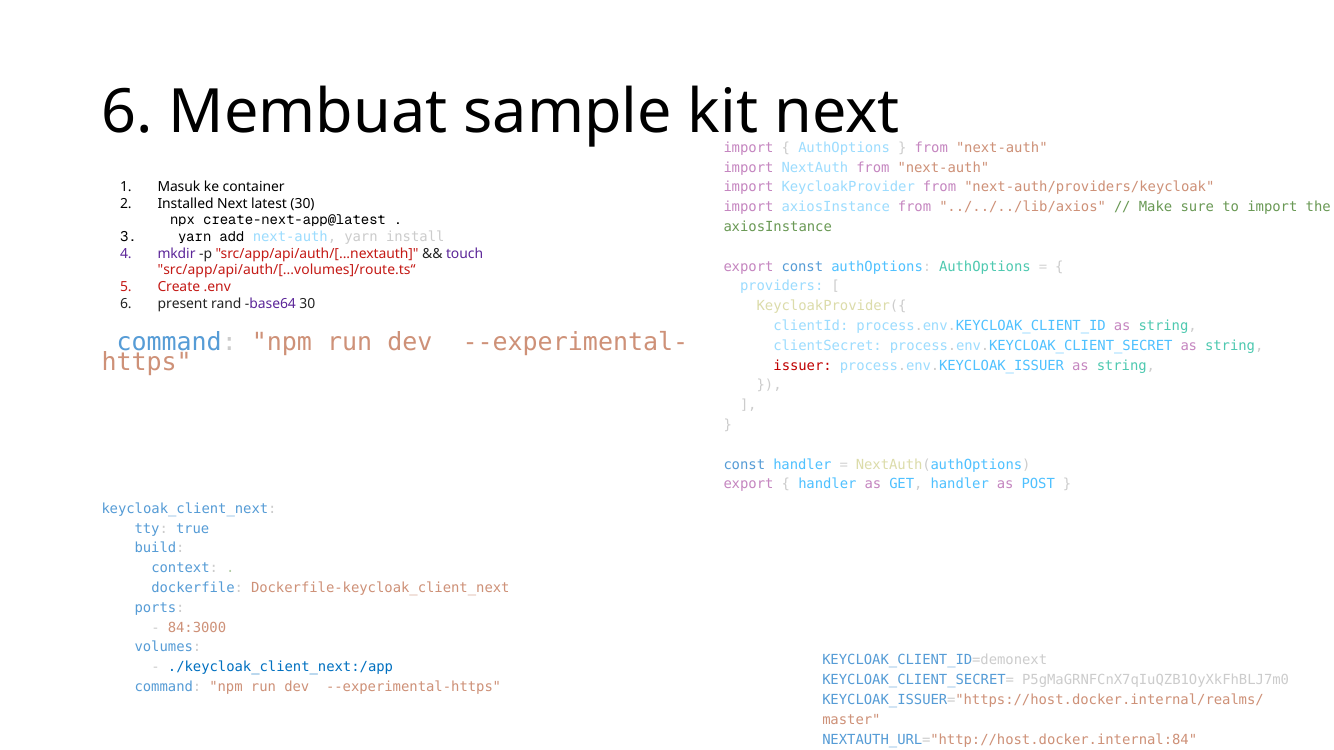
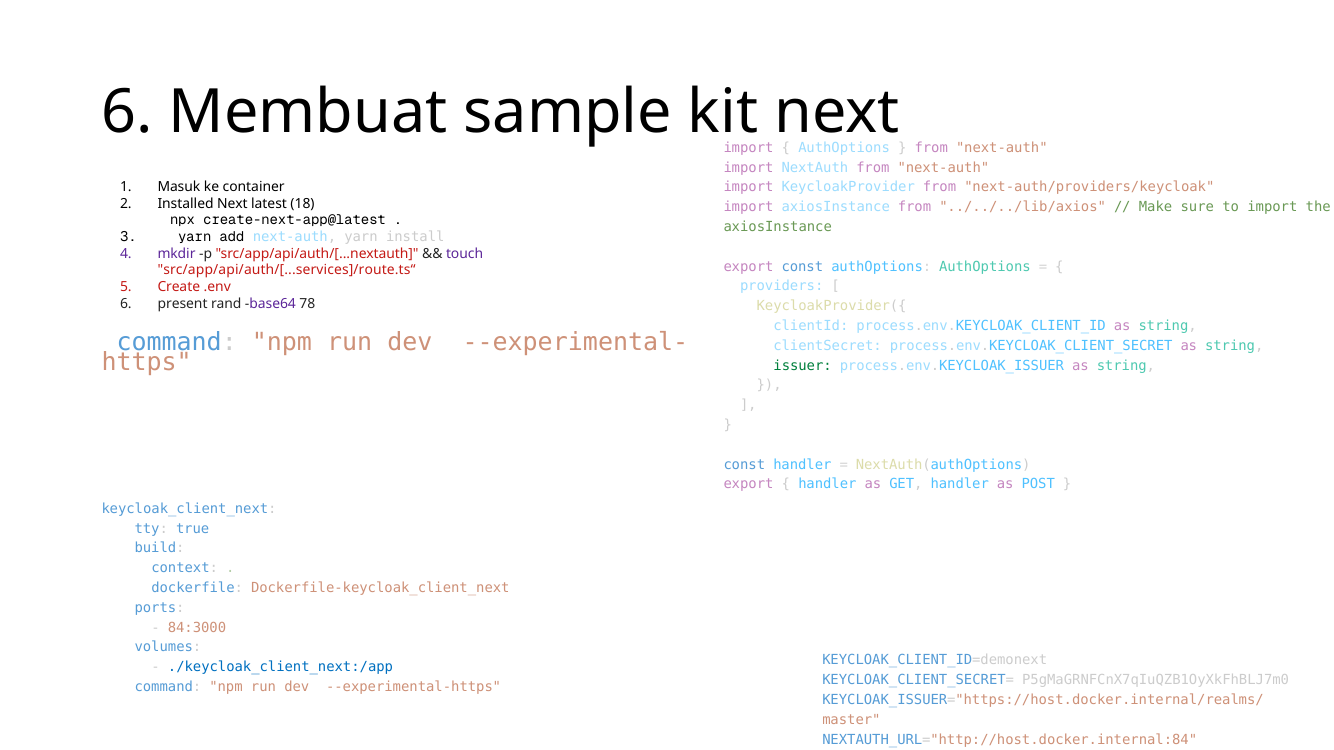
latest 30: 30 -> 18
src/app/api/auth/[...volumes]/route.ts“: src/app/api/auth/[...volumes]/route.ts“ -> src/app/api/auth/[...services]/route.ts“
base64 30: 30 -> 78
issuer colour: red -> green
